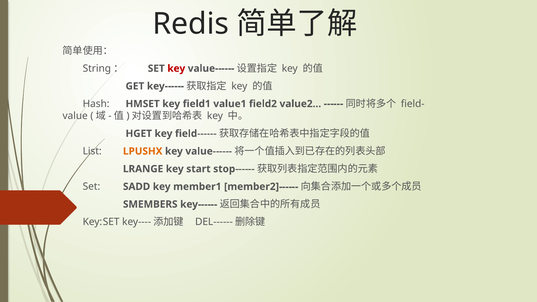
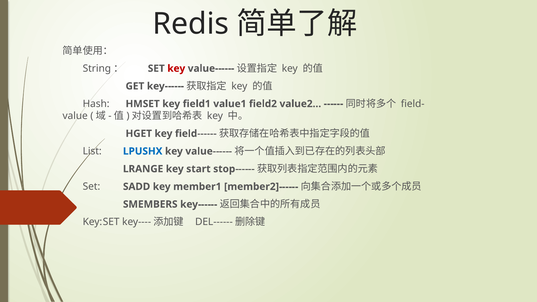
LPUSHX colour: orange -> blue
